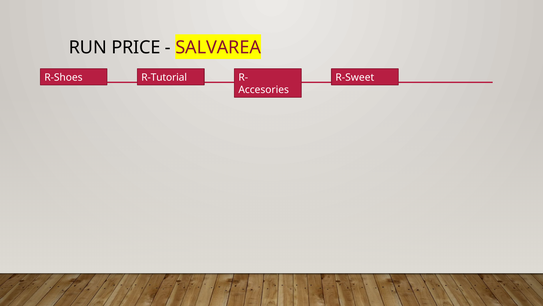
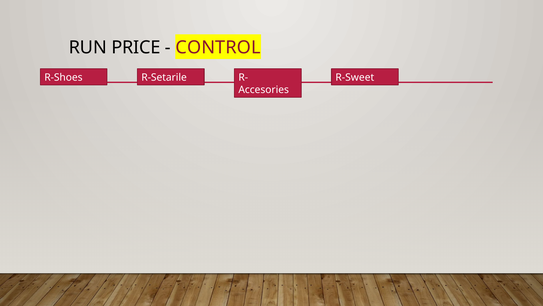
SALVAREA: SALVAREA -> CONTROL
R-Tutorial: R-Tutorial -> R-Setarile
